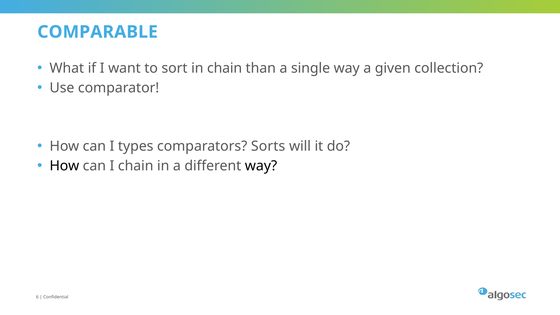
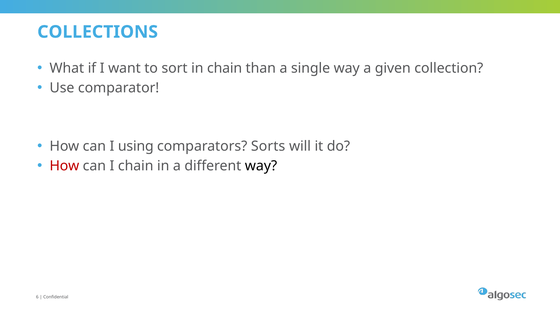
COMPARABLE: COMPARABLE -> COLLECTIONS
types: types -> using
How at (64, 166) colour: black -> red
